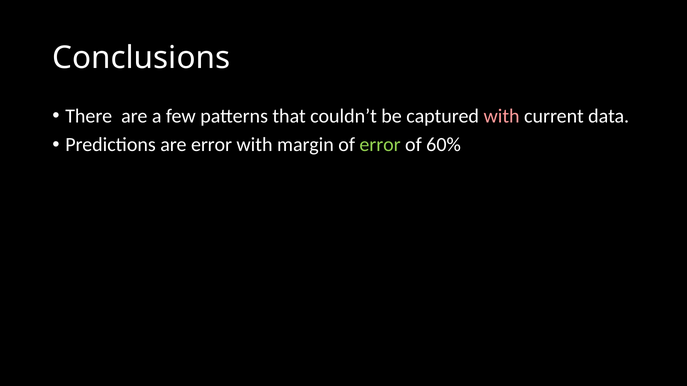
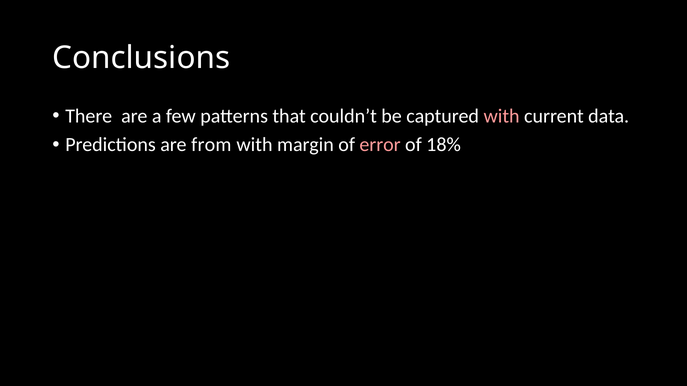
are error: error -> from
error at (380, 145) colour: light green -> pink
60%: 60% -> 18%
